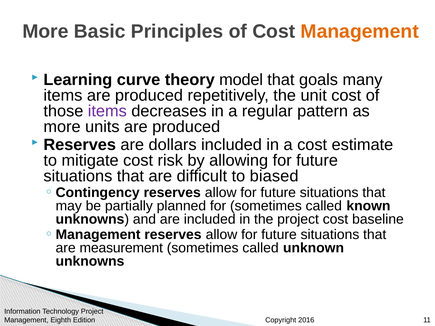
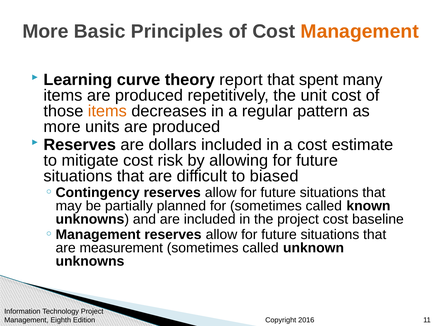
model: model -> report
goals: goals -> spent
items at (107, 111) colour: purple -> orange
